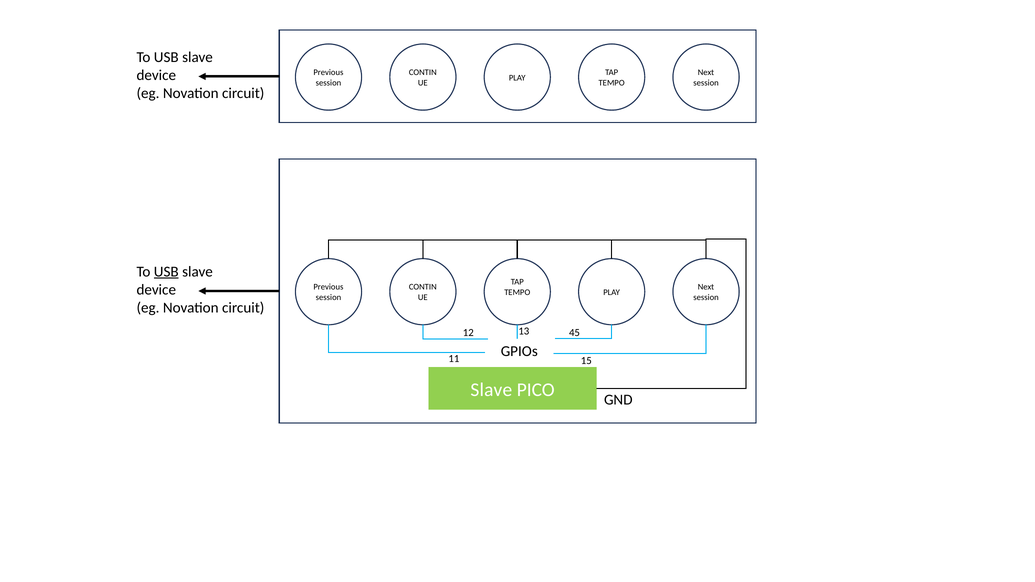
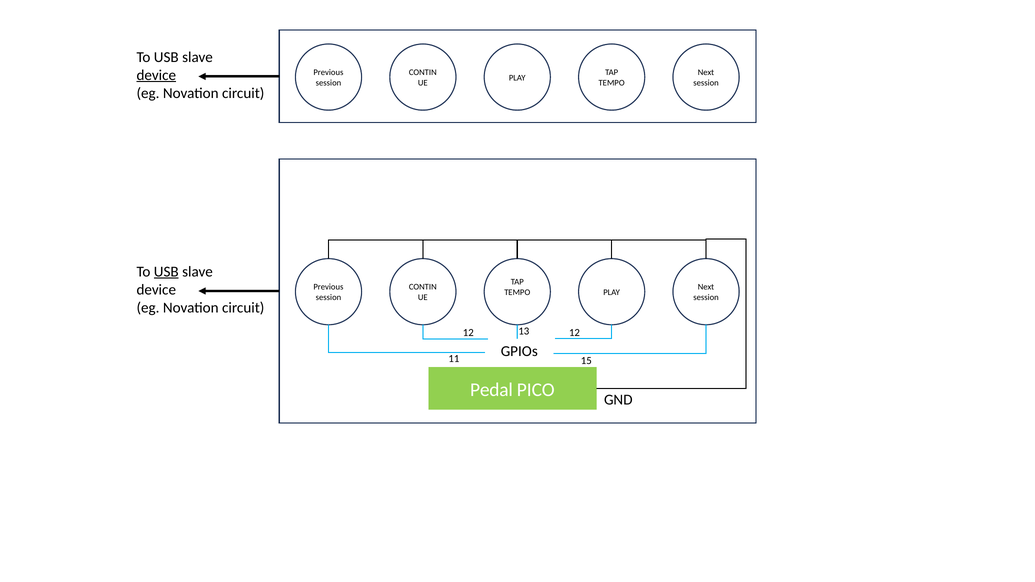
device at (156, 75) underline: none -> present
13 45: 45 -> 12
Slave at (491, 390): Slave -> Pedal
